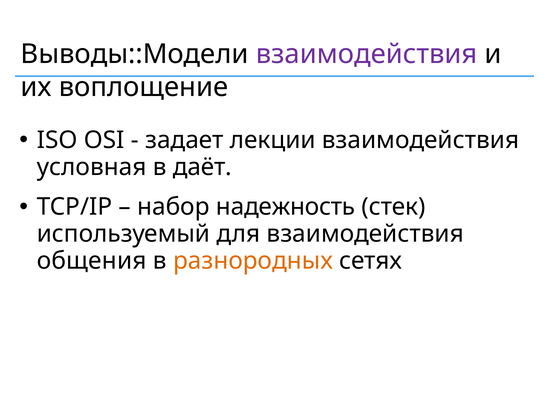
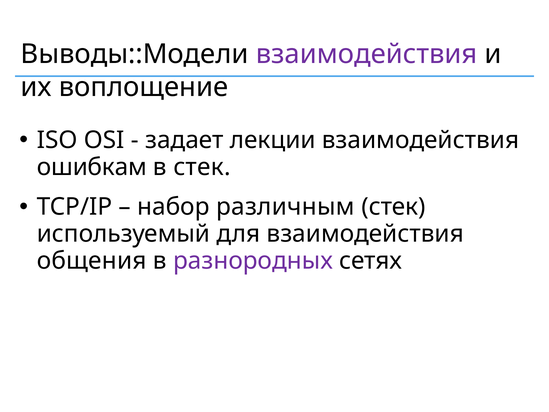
условная: условная -> ошибкам
в даёт: даёт -> стек
надежность: надежность -> различным
разнородных colour: orange -> purple
